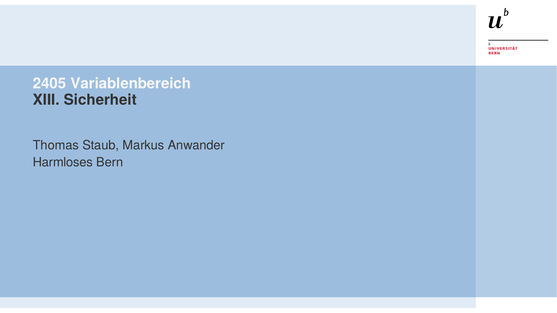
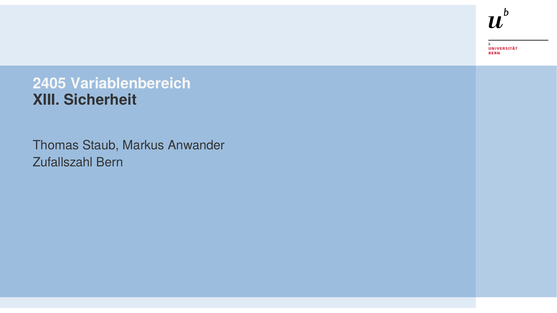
Harmloses: Harmloses -> Zufallszahl
